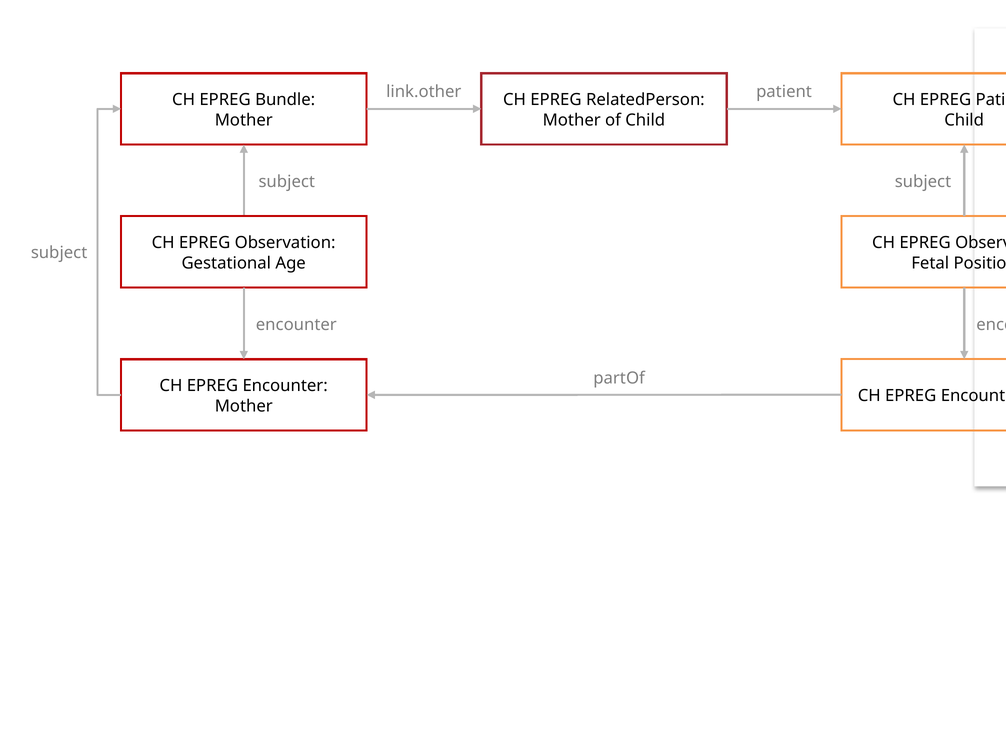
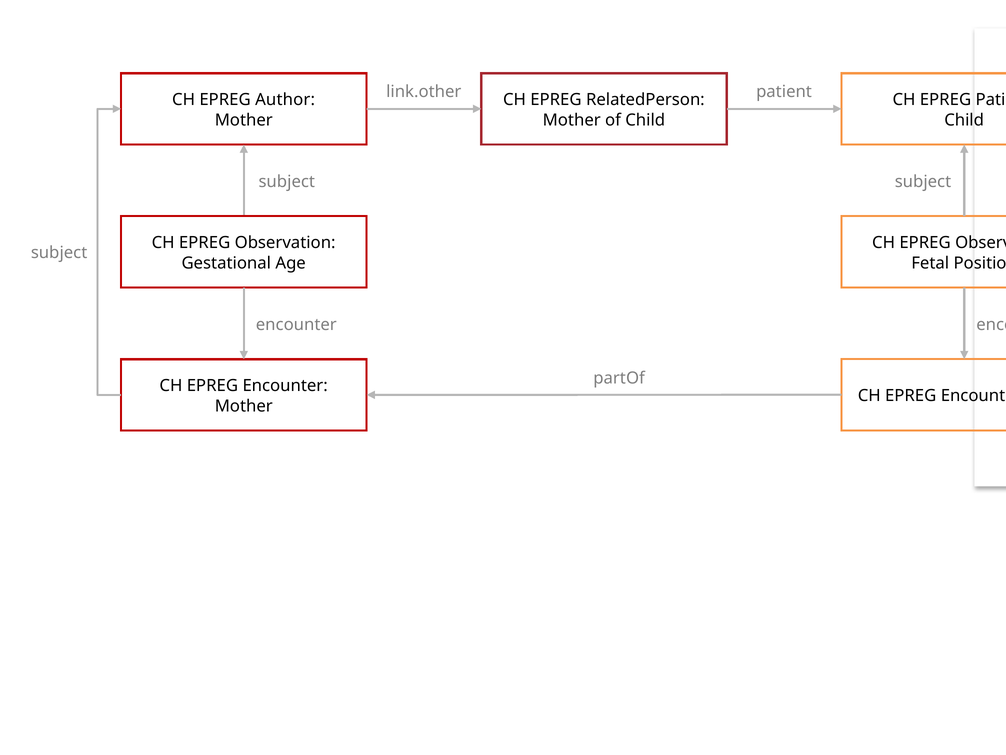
Bundle: Bundle -> Author
